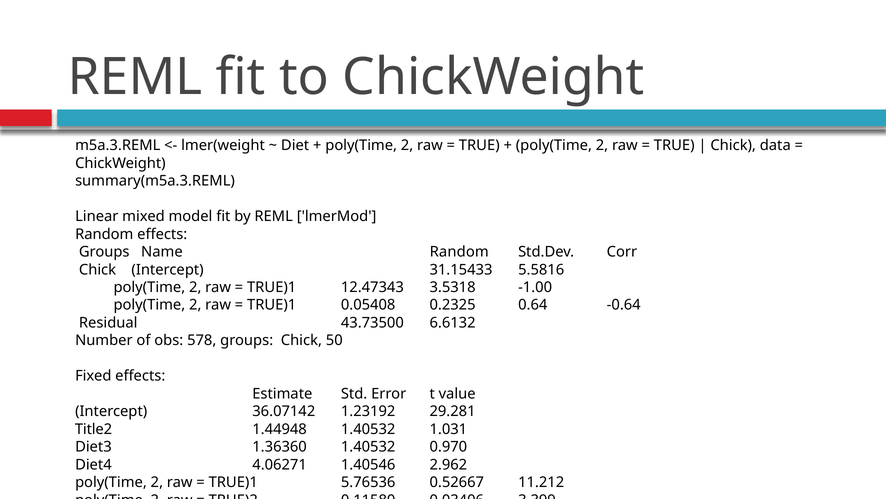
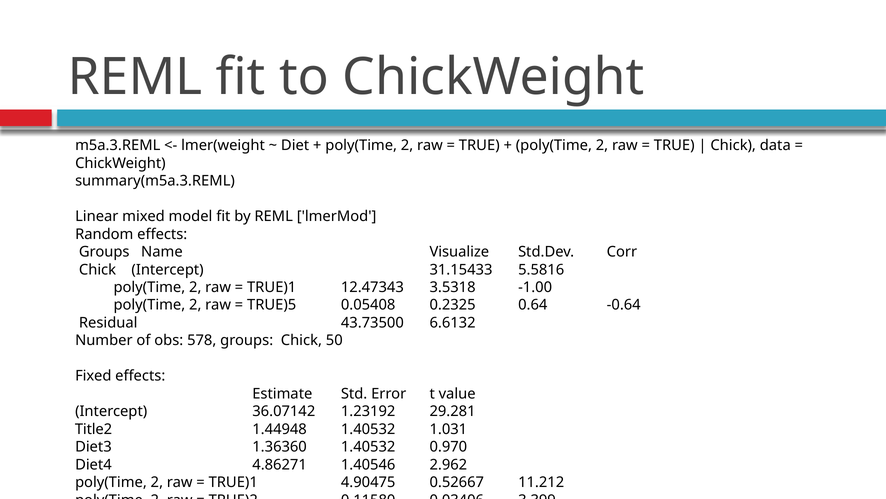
Name Random: Random -> Visualize
TRUE)1 at (272, 305): TRUE)1 -> TRUE)5
4.06271: 4.06271 -> 4.86271
5.76536: 5.76536 -> 4.90475
